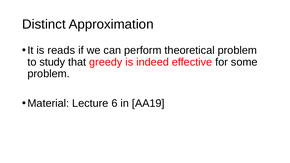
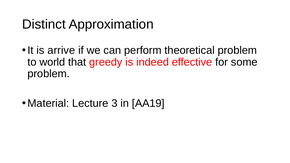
reads: reads -> arrive
study: study -> world
6: 6 -> 3
